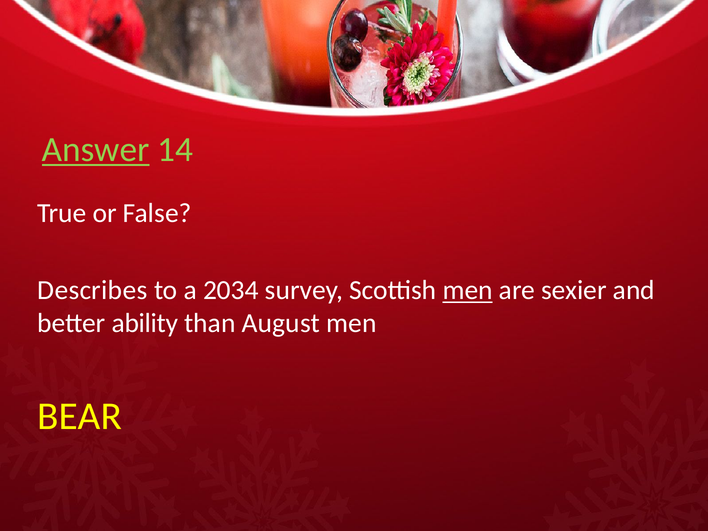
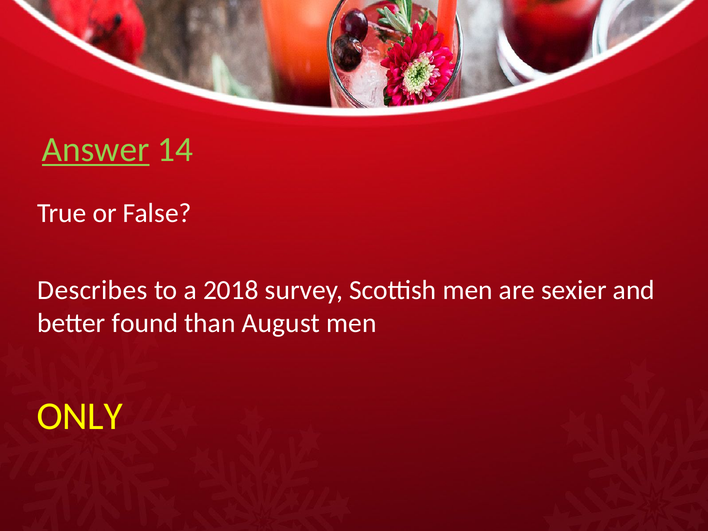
2034: 2034 -> 2018
men at (468, 290) underline: present -> none
ability: ability -> found
BEAR: BEAR -> ONLY
